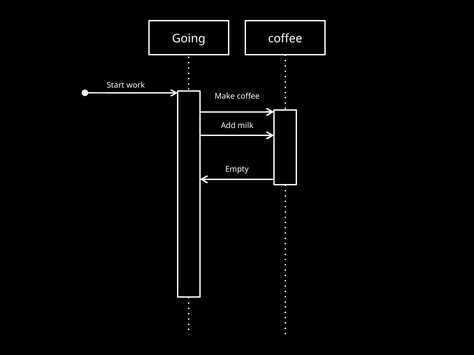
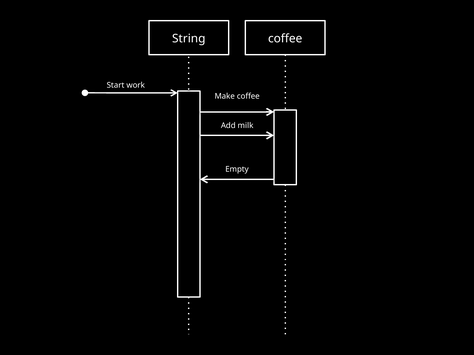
Going: Going -> String
